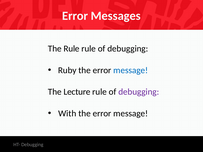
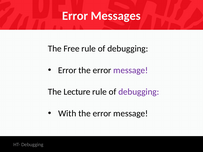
The Rule: Rule -> Free
Ruby at (67, 70): Ruby -> Error
message at (131, 70) colour: blue -> purple
